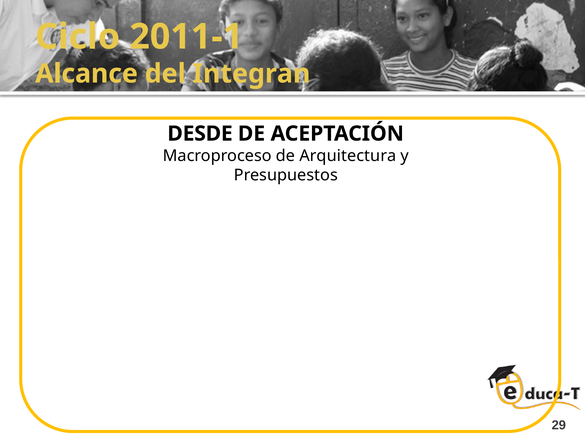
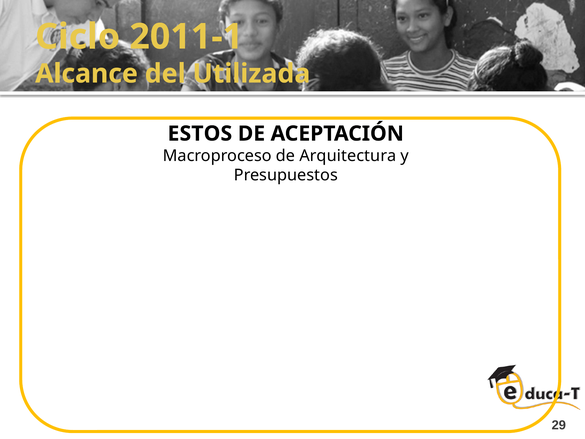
Integran: Integran -> Utilizada
DESDE: DESDE -> ESTOS
